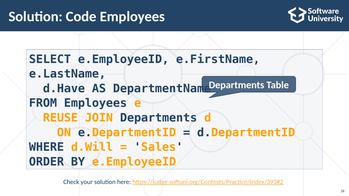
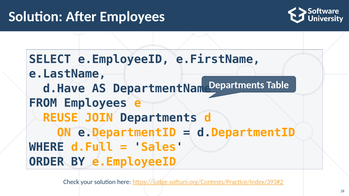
Code: Code -> After
d.Will: d.Will -> d.Full
